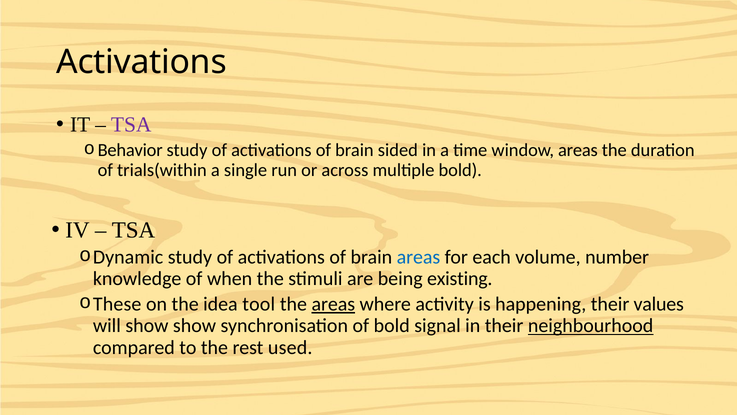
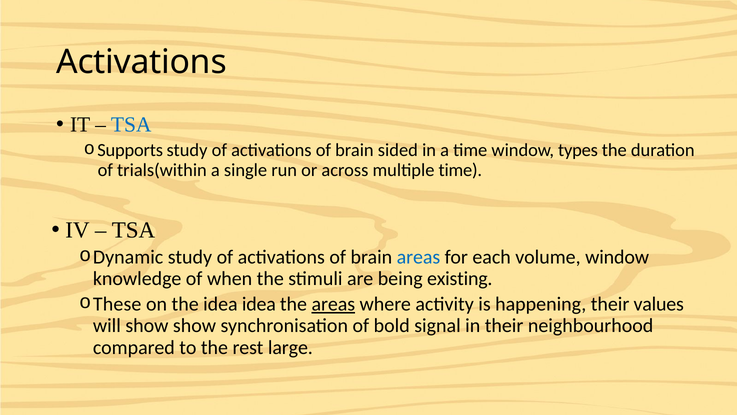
TSA at (131, 125) colour: purple -> blue
Behavior: Behavior -> Supports
window areas: areas -> types
multiple bold: bold -> time
volume number: number -> window
idea tool: tool -> idea
neighbourhood underline: present -> none
used: used -> large
